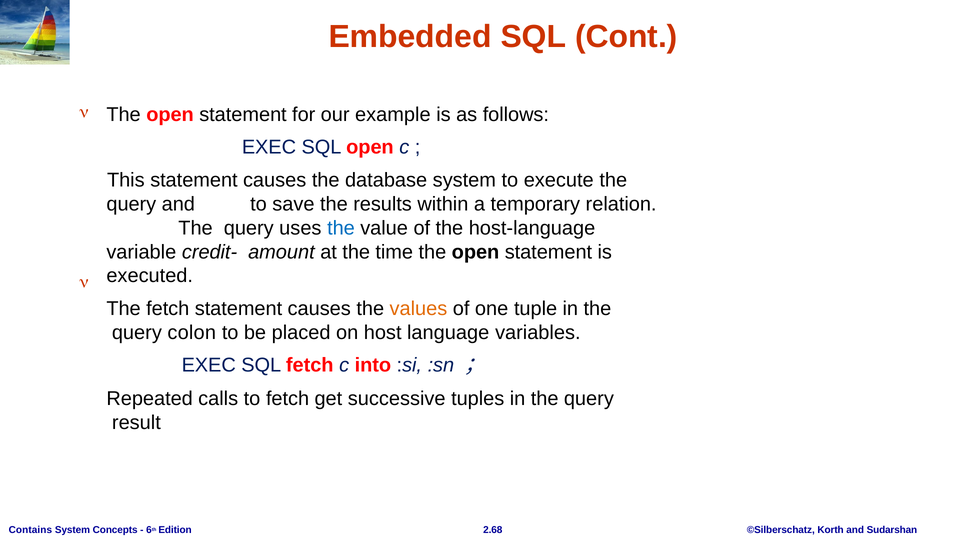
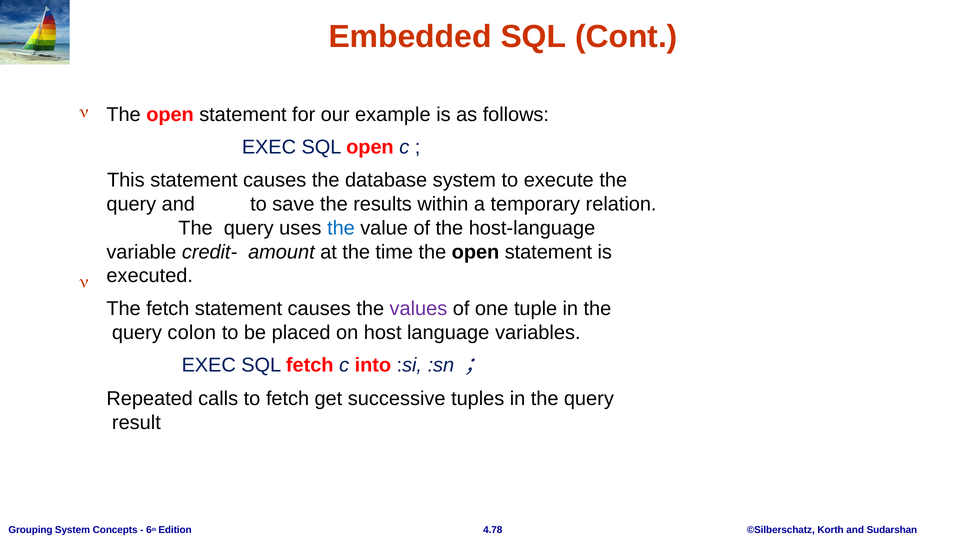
values colour: orange -> purple
Contains: Contains -> Grouping
2.68: 2.68 -> 4.78
